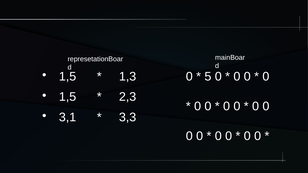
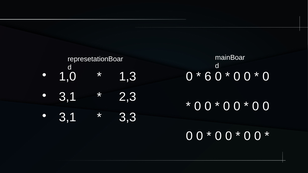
5: 5 -> 6
1,5 at (68, 77): 1,5 -> 1,0
1,5 at (68, 97): 1,5 -> 3,1
